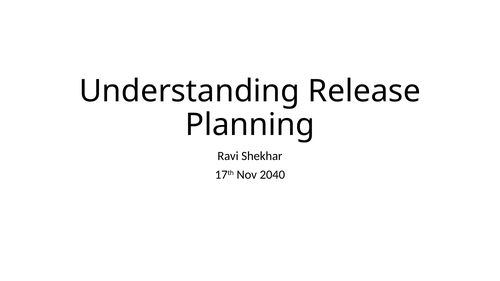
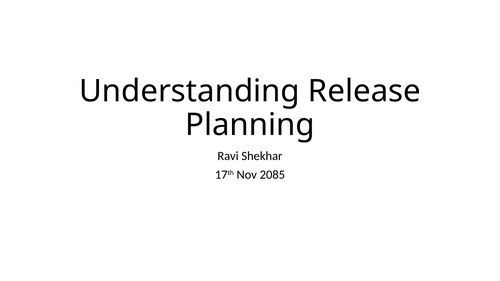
2040: 2040 -> 2085
